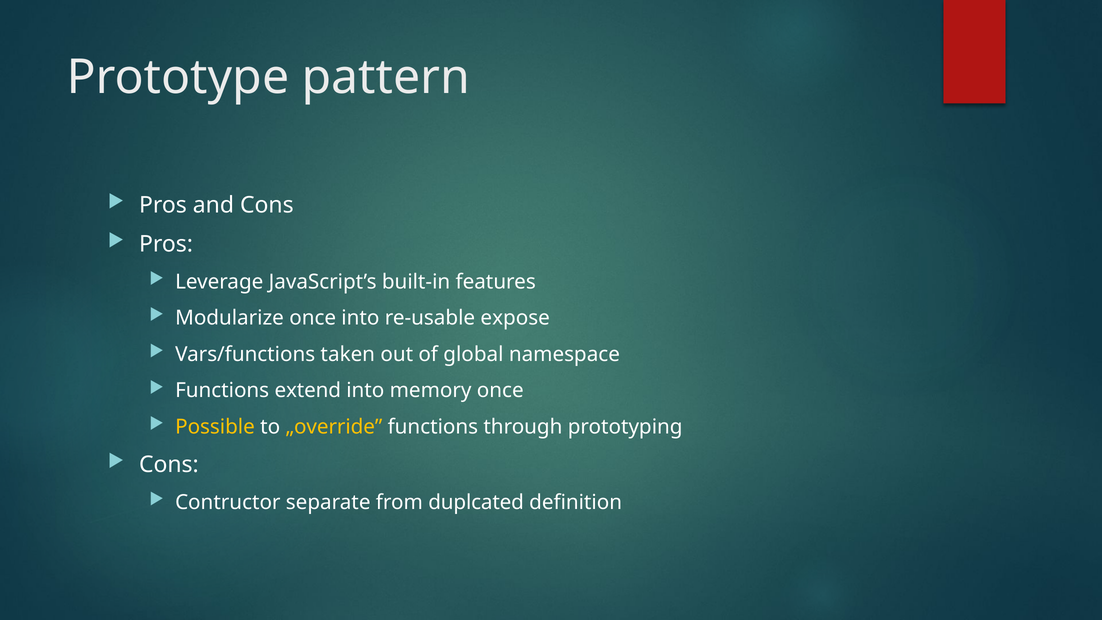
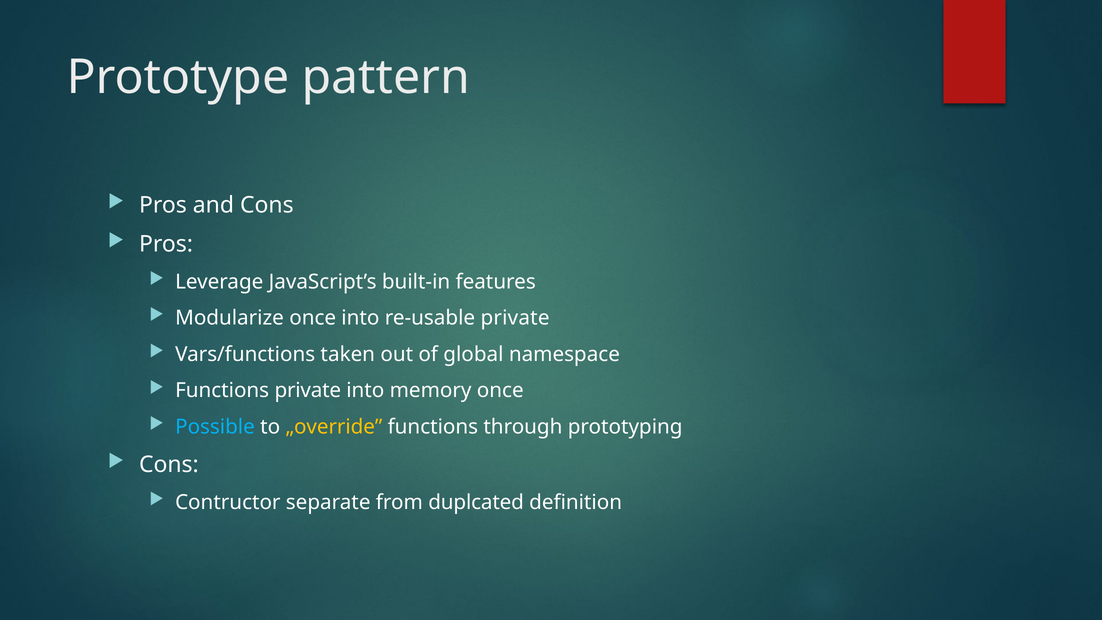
re-usable expose: expose -> private
Functions extend: extend -> private
Possible colour: yellow -> light blue
